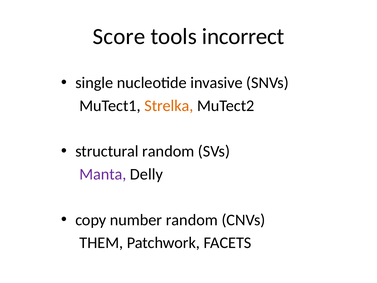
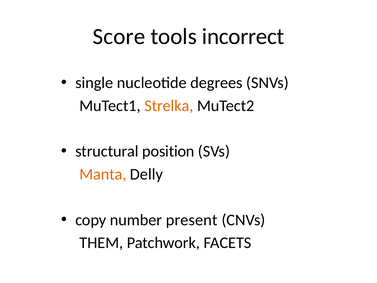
invasive: invasive -> degrees
structural random: random -> position
Manta colour: purple -> orange
number random: random -> present
